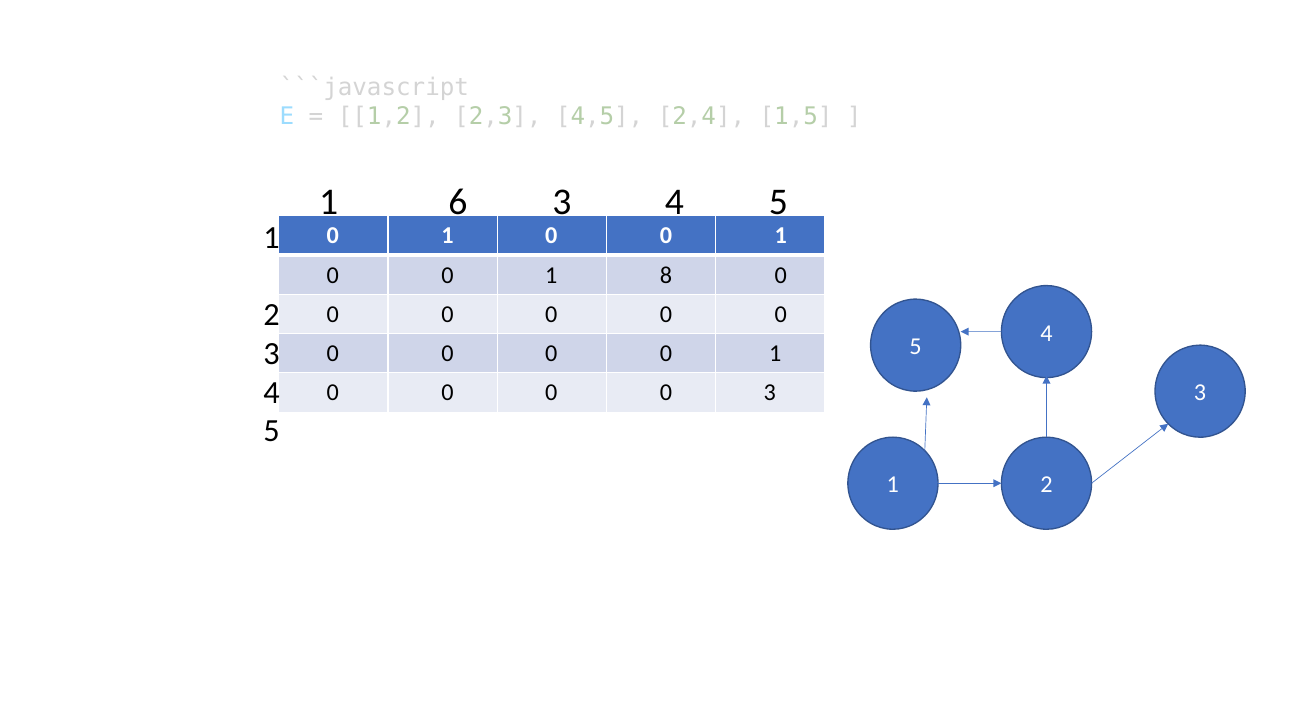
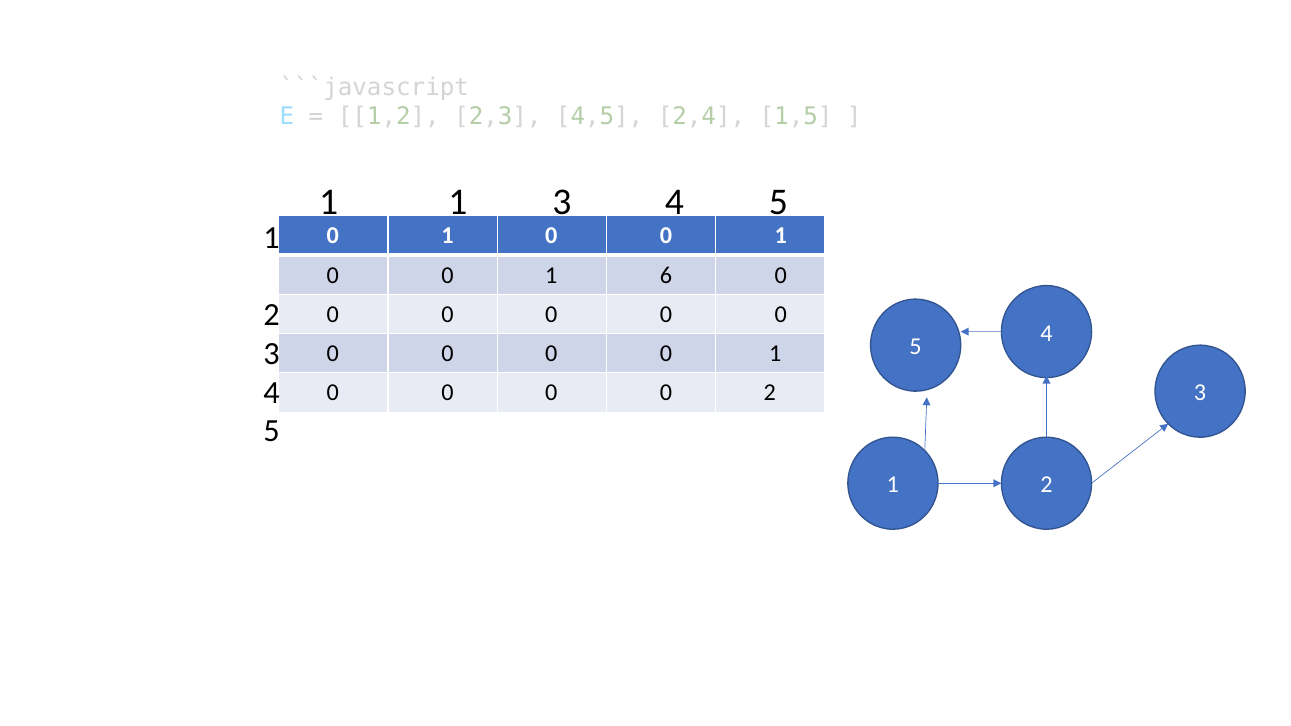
1 6: 6 -> 1
8: 8 -> 6
0 3: 3 -> 2
